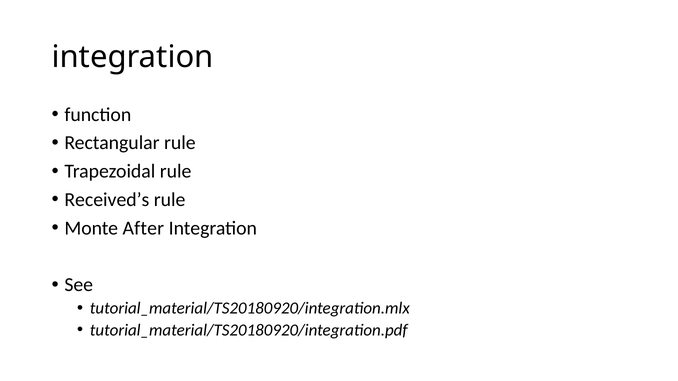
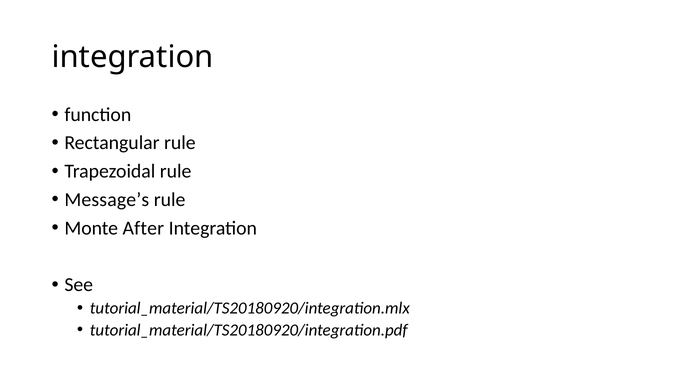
Received’s: Received’s -> Message’s
